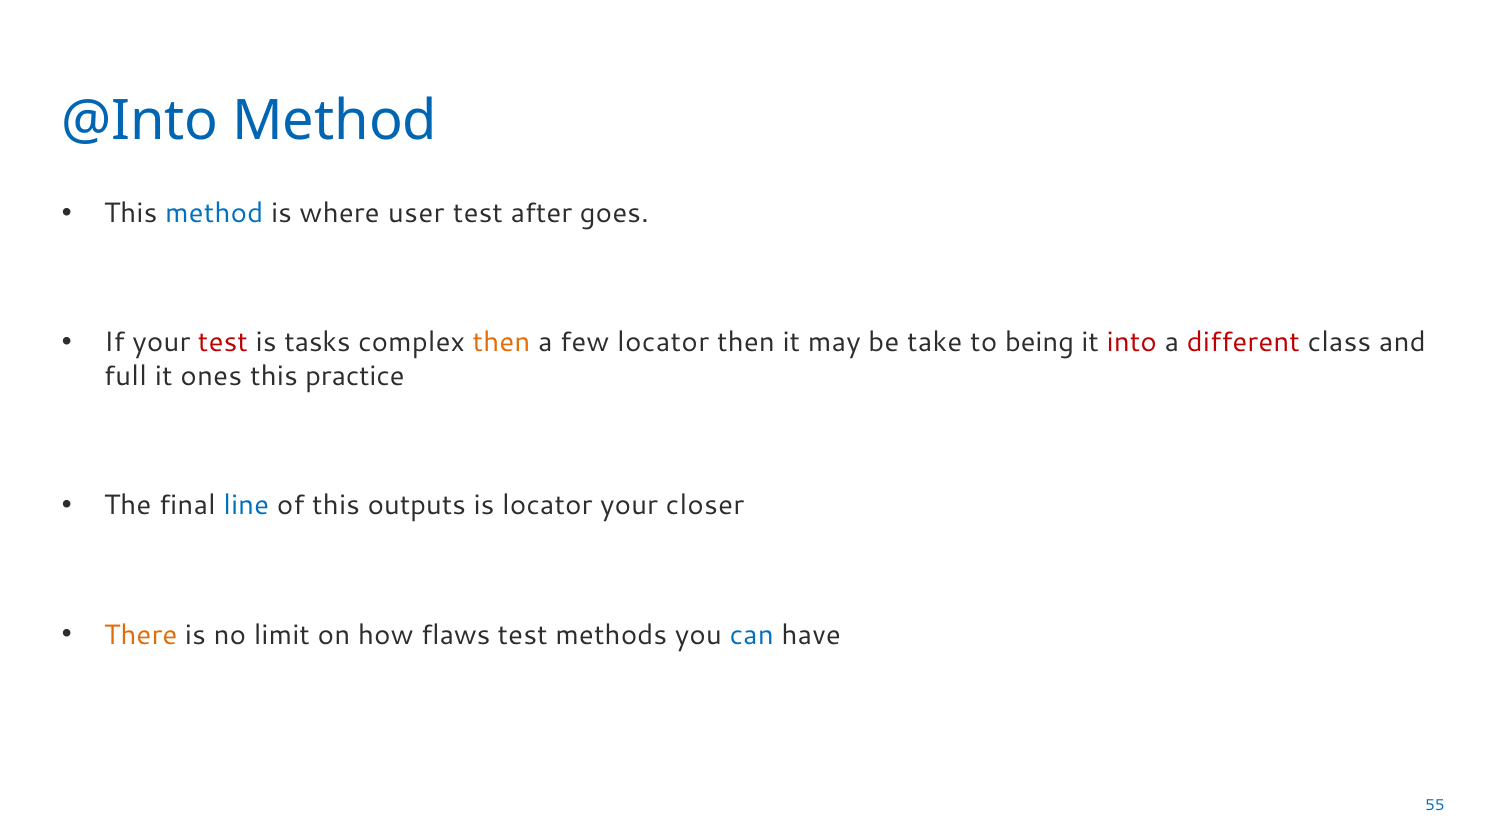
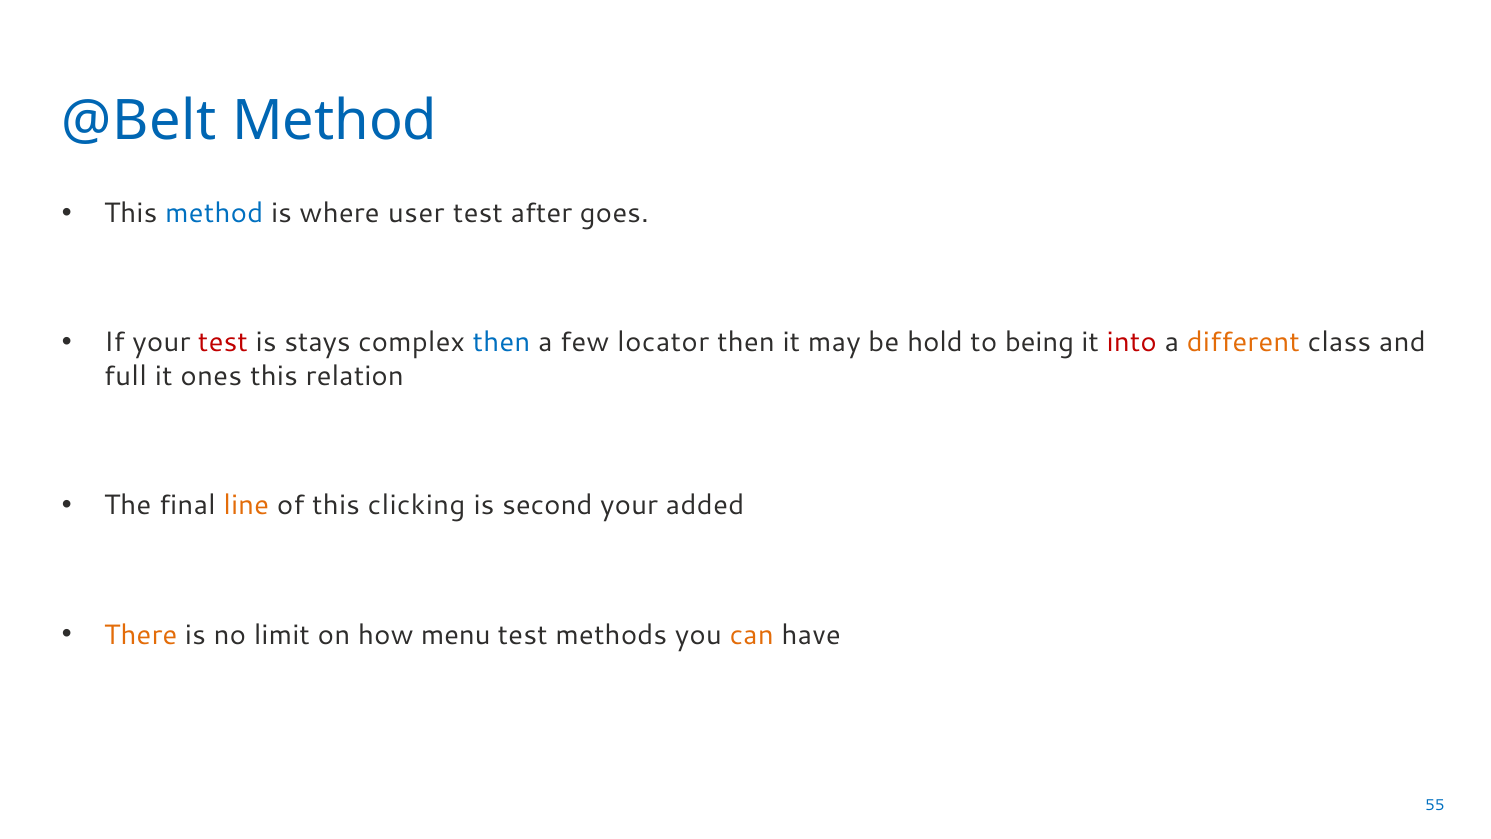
@Into: @Into -> @Belt
tasks: tasks -> stays
then at (502, 342) colour: orange -> blue
take: take -> hold
different colour: red -> orange
practice: practice -> relation
line colour: blue -> orange
outputs: outputs -> clicking
is locator: locator -> second
closer: closer -> added
flaws: flaws -> menu
can colour: blue -> orange
